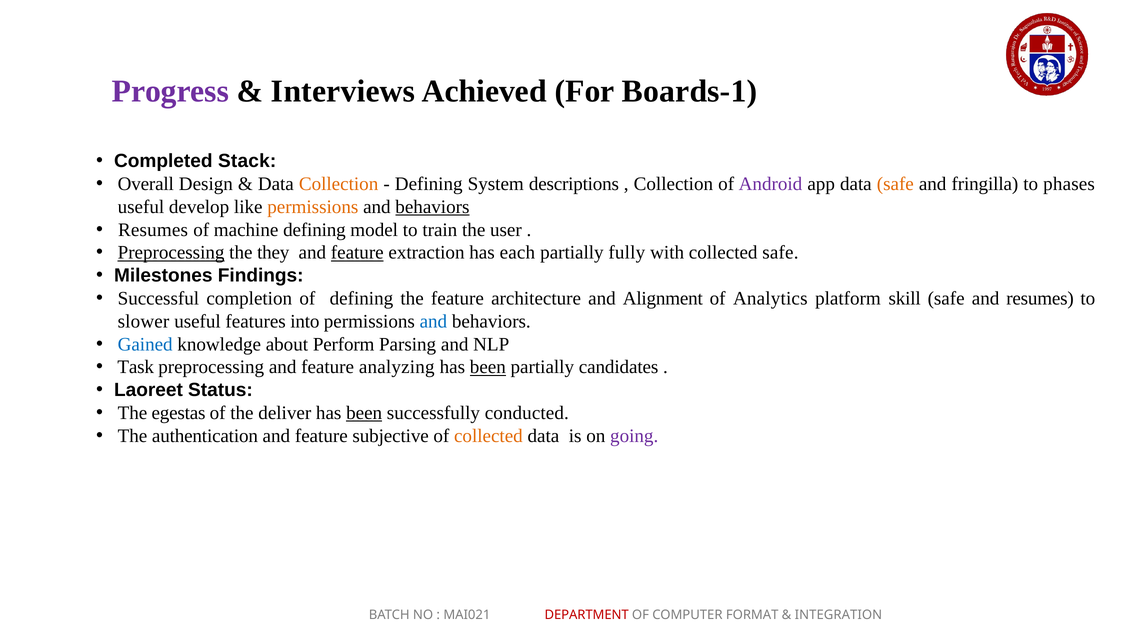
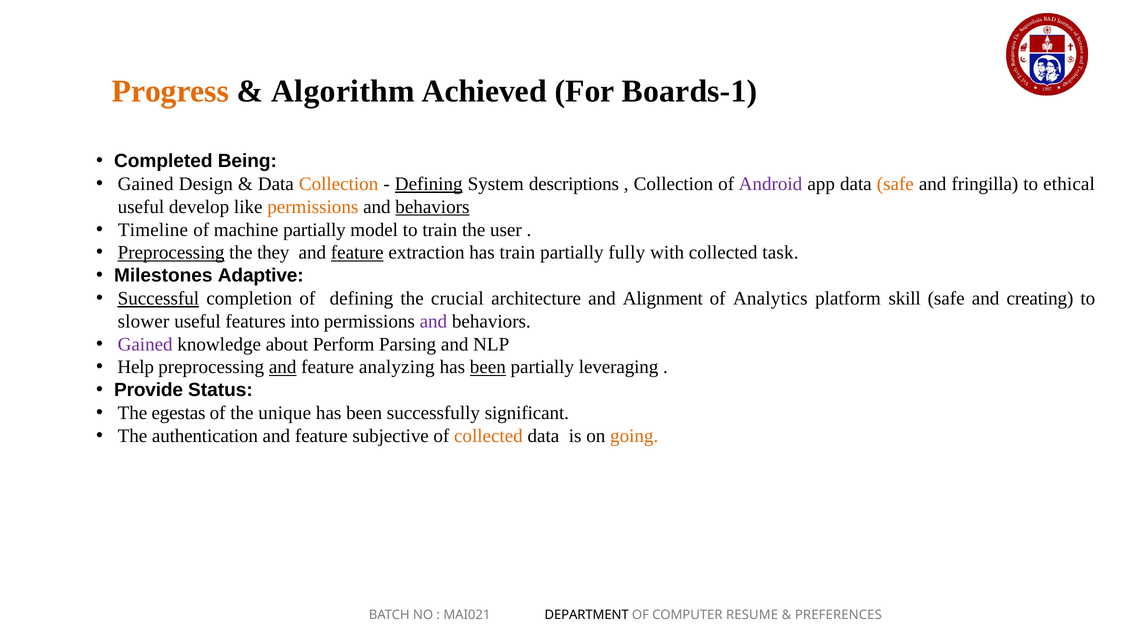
Progress colour: purple -> orange
Interviews: Interviews -> Algorithm
Stack: Stack -> Being
Overall at (146, 184): Overall -> Gained
Defining at (429, 184) underline: none -> present
phases: phases -> ethical
Resumes at (153, 230): Resumes -> Timeline
machine defining: defining -> partially
has each: each -> train
collected safe: safe -> task
Findings: Findings -> Adaptive
Successful underline: none -> present
the feature: feature -> crucial
and resumes: resumes -> creating
and at (433, 321) colour: blue -> purple
Gained at (145, 344) colour: blue -> purple
Task: Task -> Help
and at (283, 367) underline: none -> present
candidates: candidates -> leveraging
Laoreet: Laoreet -> Provide
deliver: deliver -> unique
been at (364, 413) underline: present -> none
conducted: conducted -> significant
going colour: purple -> orange
DEPARTMENT colour: red -> black
FORMAT: FORMAT -> RESUME
INTEGRATION: INTEGRATION -> PREFERENCES
